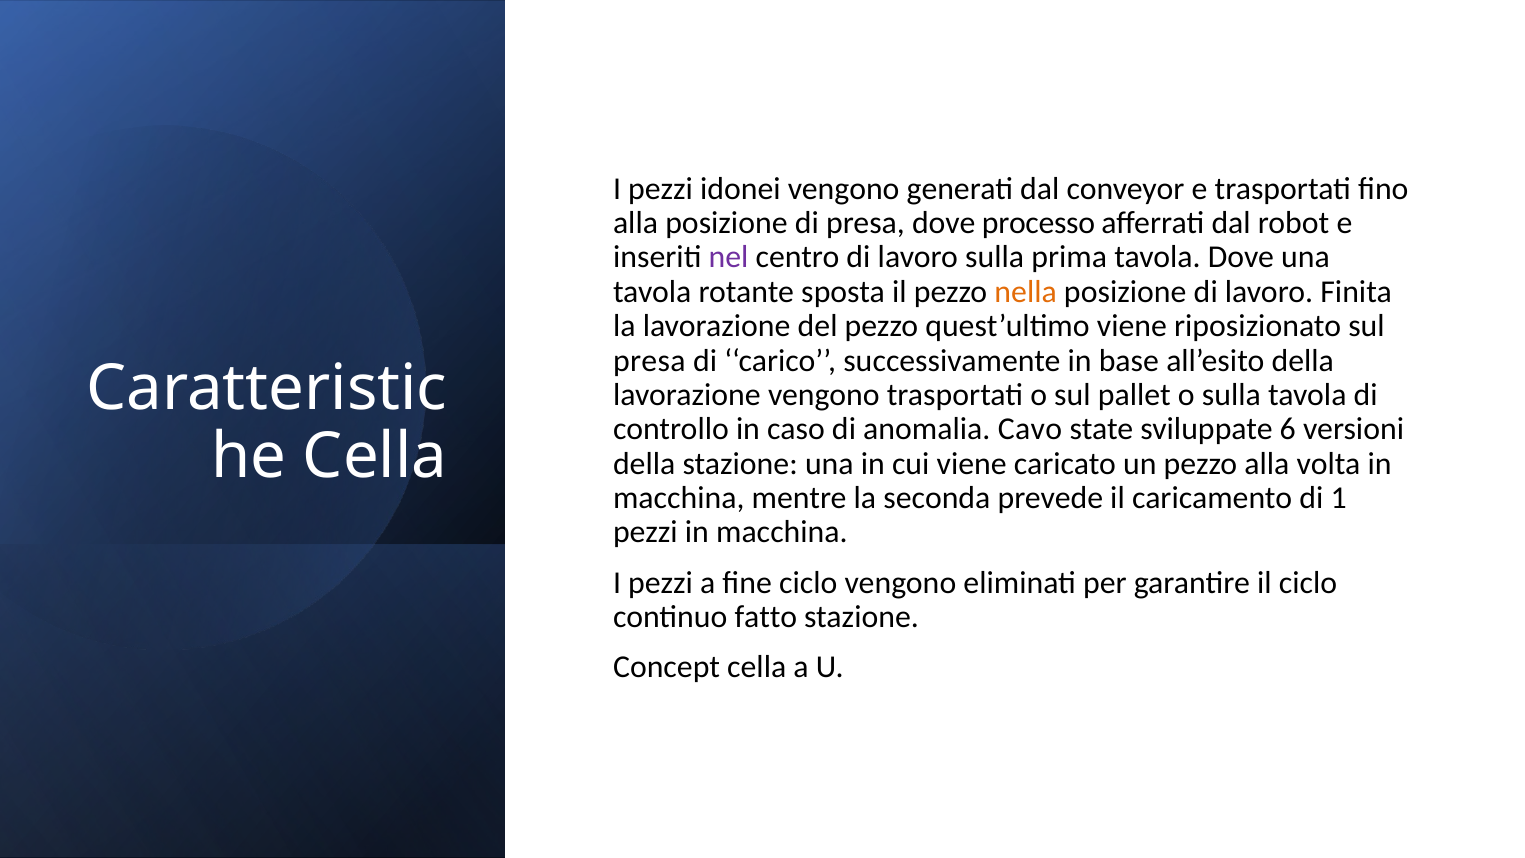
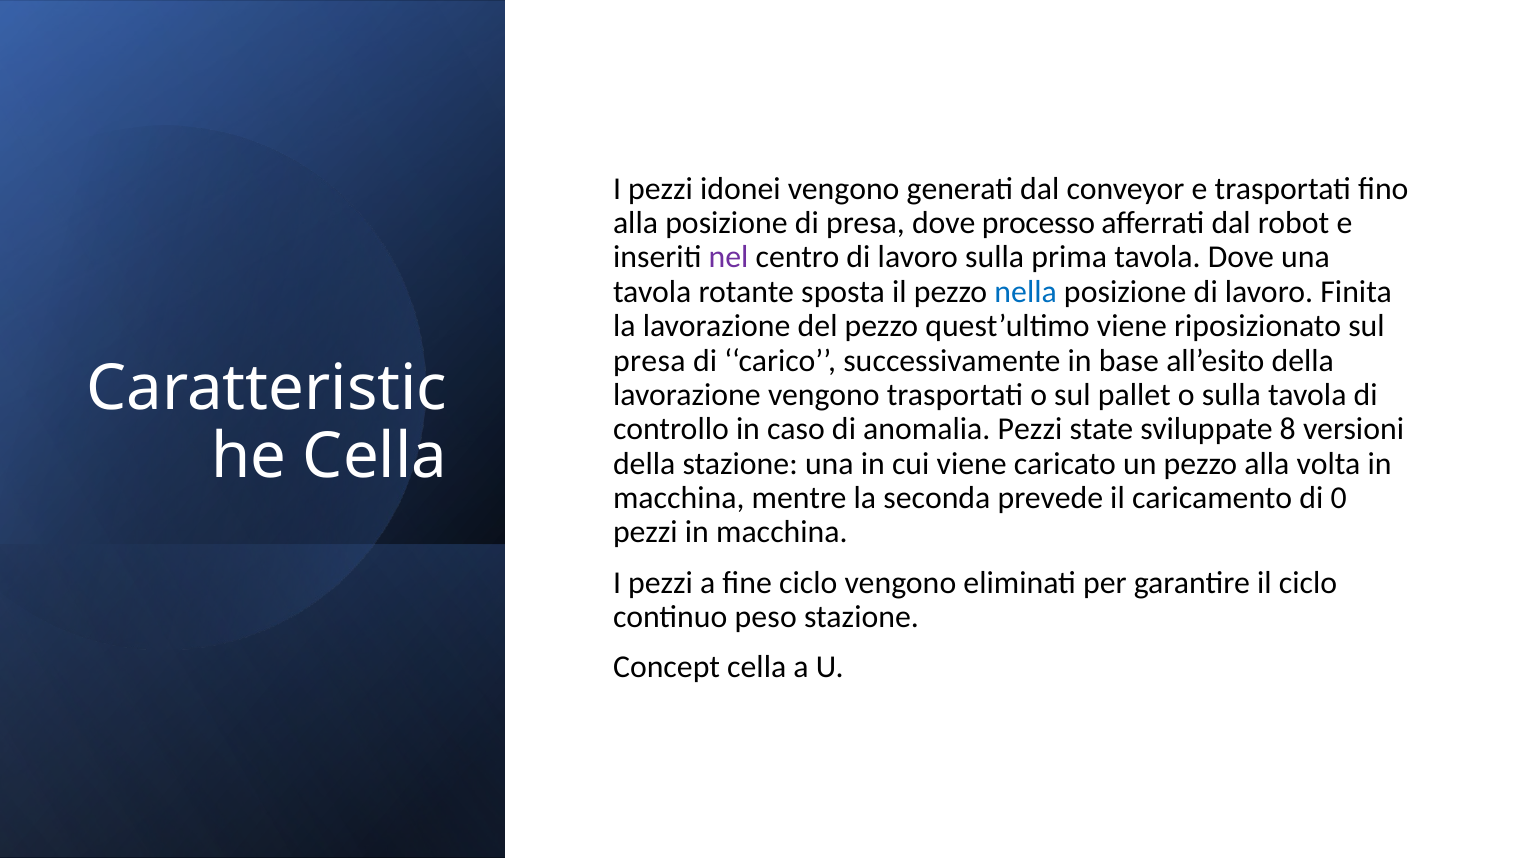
nella colour: orange -> blue
anomalia Cavo: Cavo -> Pezzi
6: 6 -> 8
1: 1 -> 0
fatto: fatto -> peso
